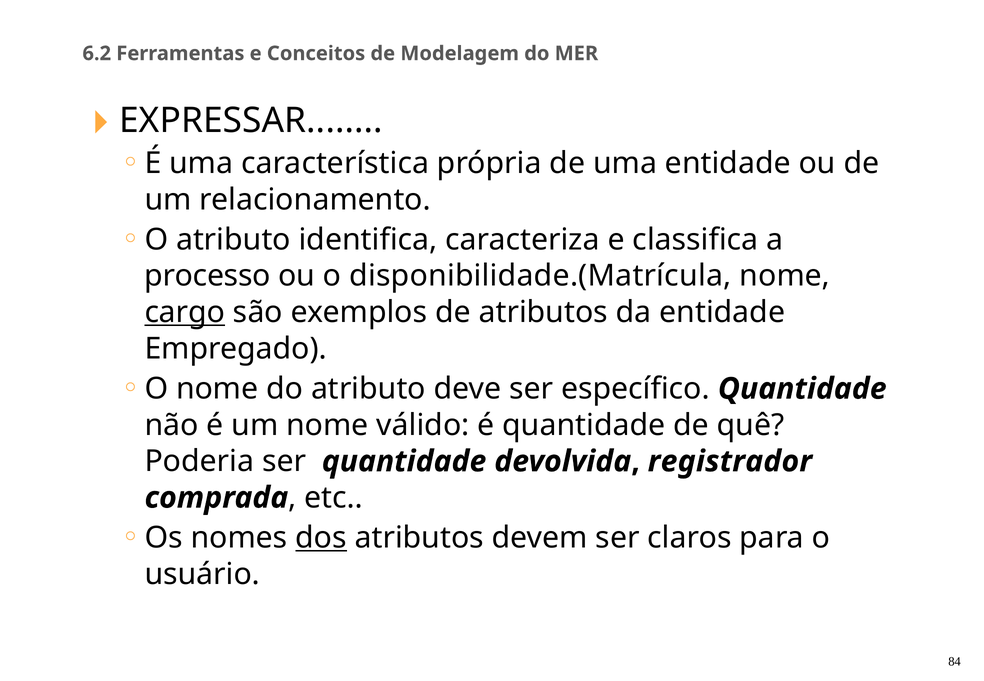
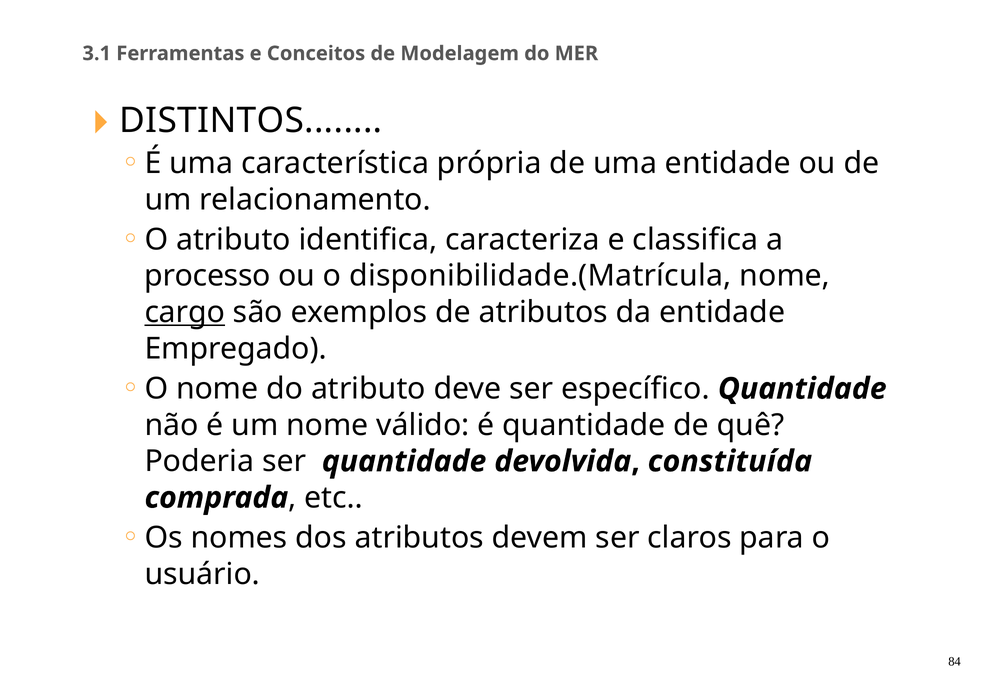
6.2: 6.2 -> 3.1
EXPRESSAR: EXPRESSAR -> DISTINTOS
registrador: registrador -> constituída
dos underline: present -> none
